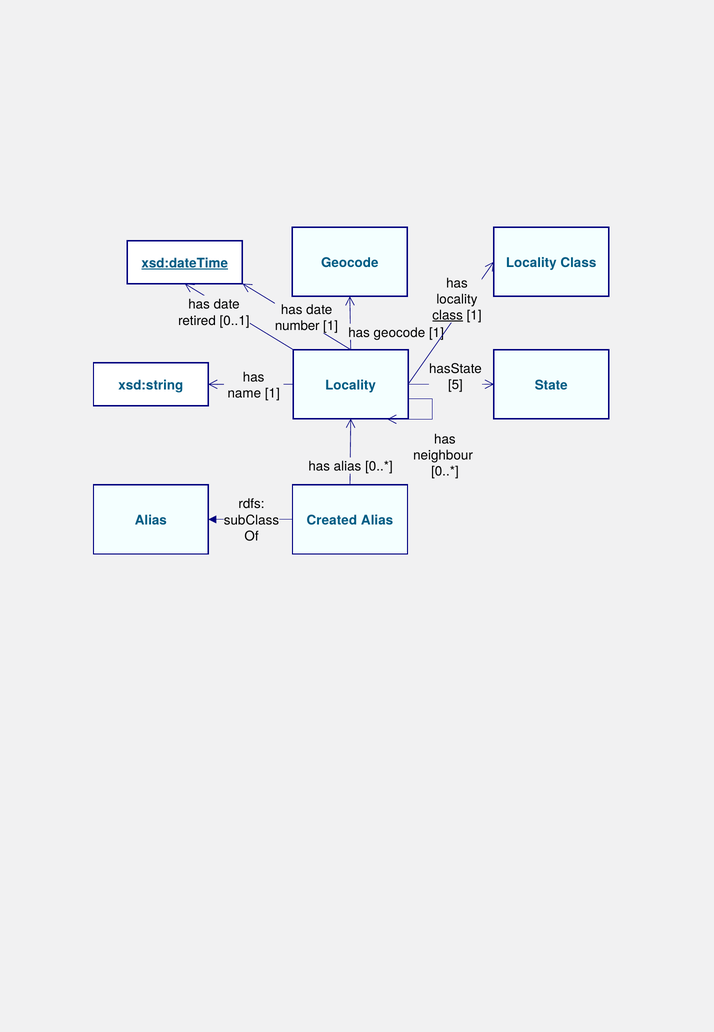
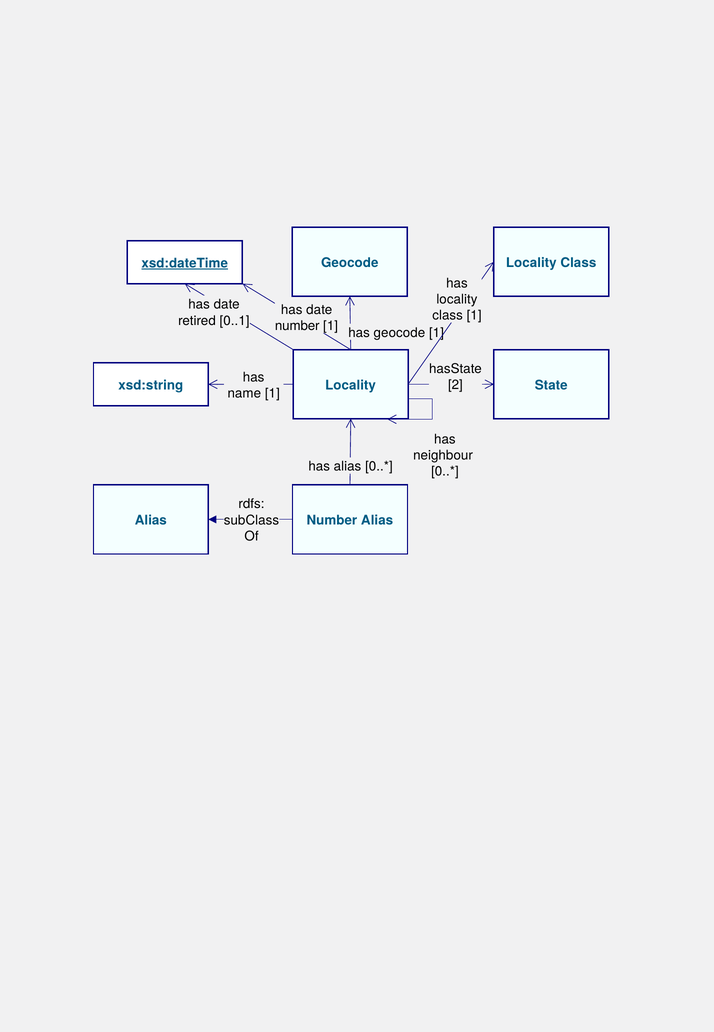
class at (448, 315) underline: present -> none
5: 5 -> 2
Created at (332, 520): Created -> Number
